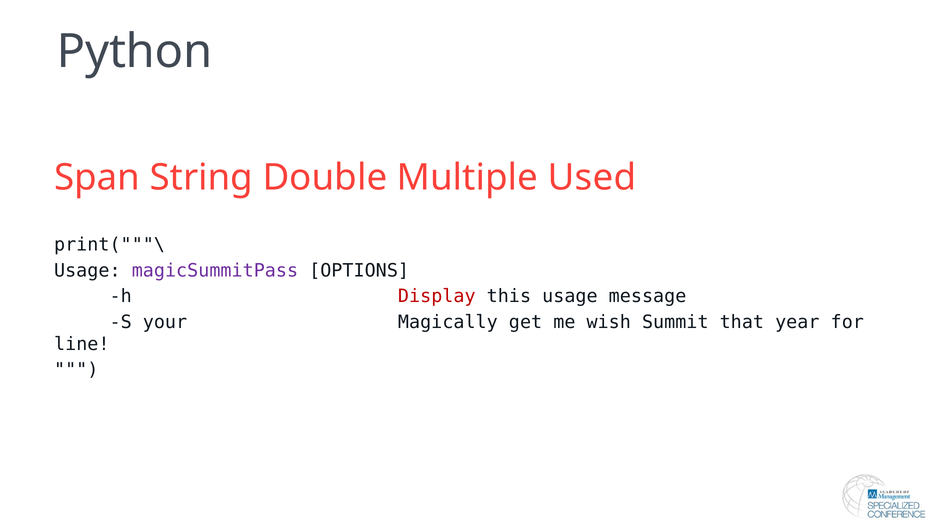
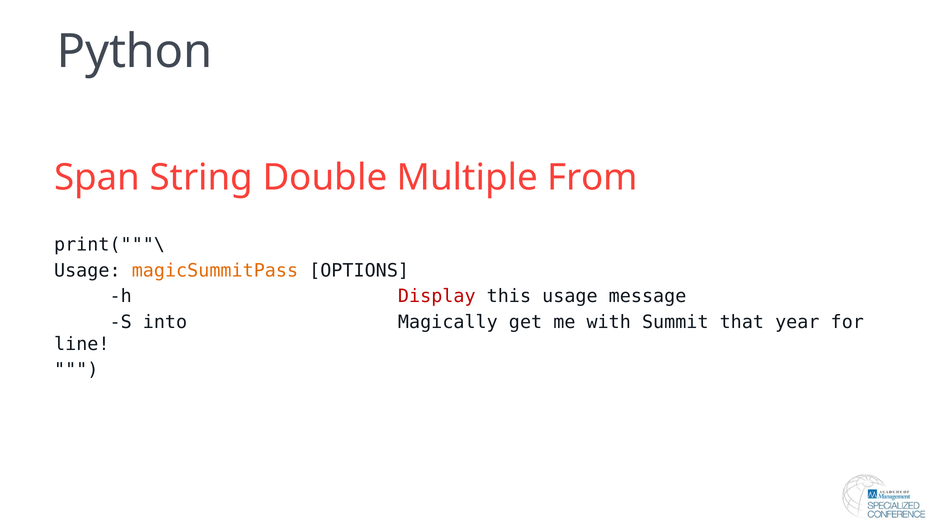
Used: Used -> From
magicSummitPass colour: purple -> orange
your: your -> into
wish: wish -> with
